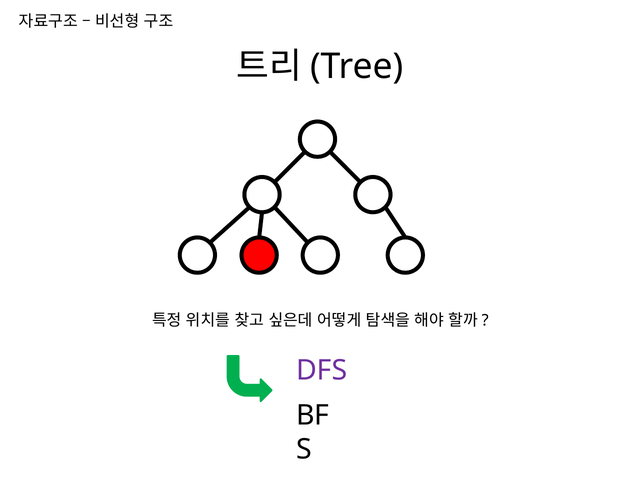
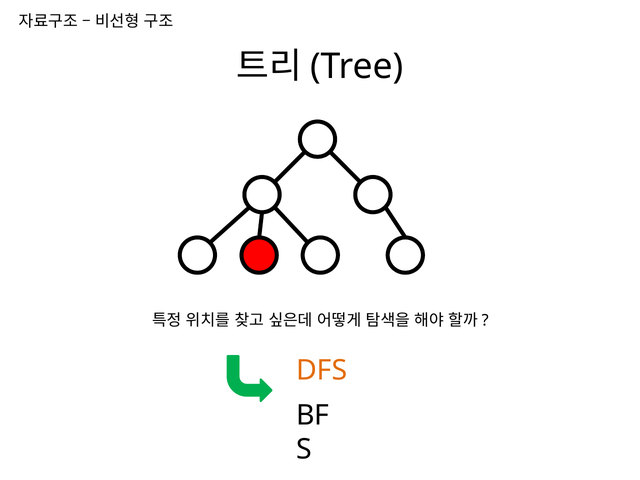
DFS colour: purple -> orange
